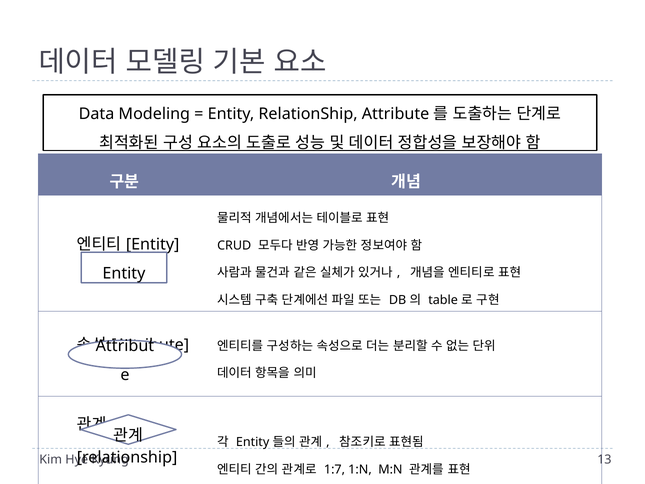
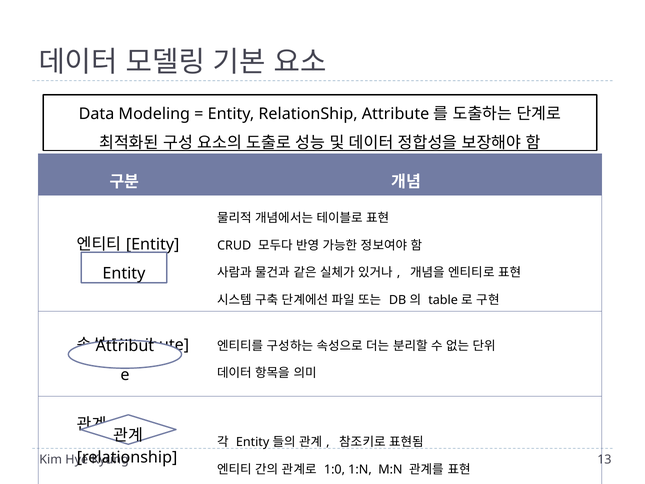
1:7: 1:7 -> 1:0
